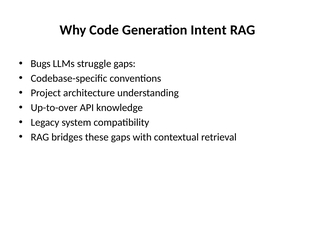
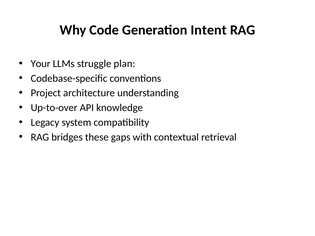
Bugs: Bugs -> Your
struggle gaps: gaps -> plan
